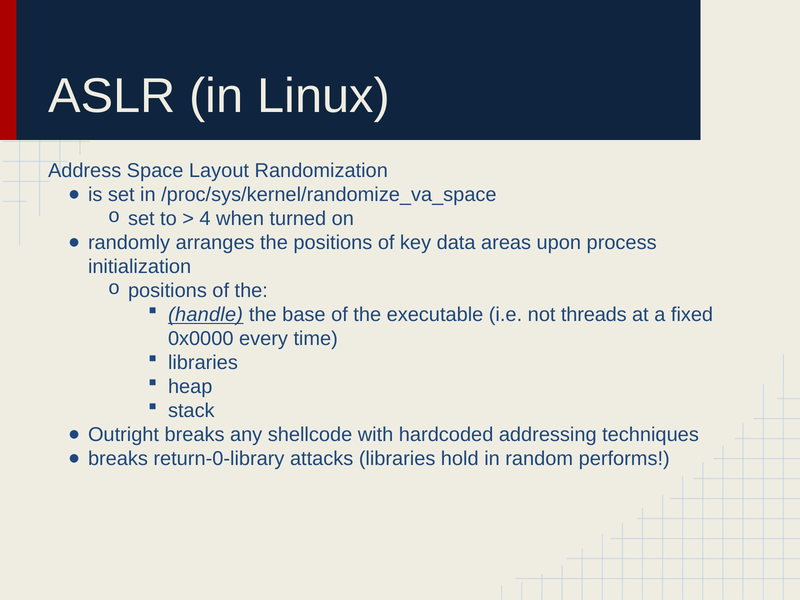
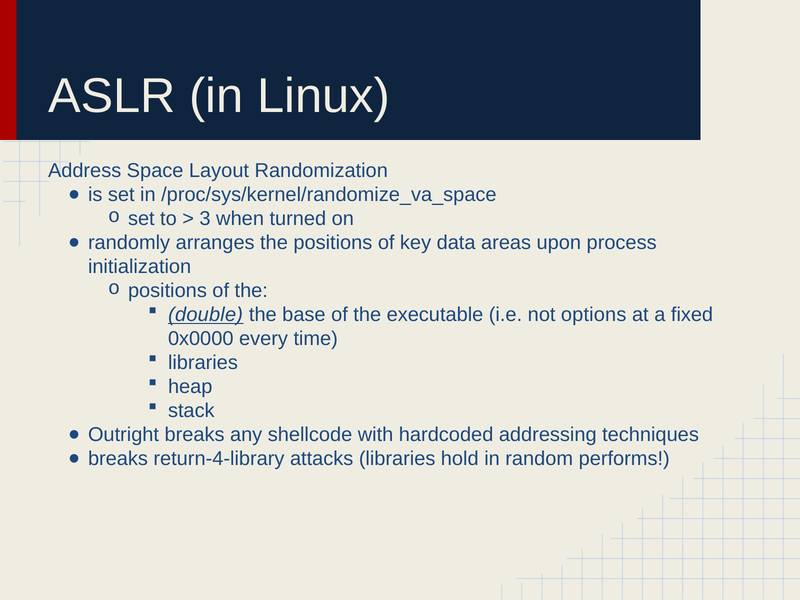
4: 4 -> 3
handle: handle -> double
threads: threads -> options
return-0-library: return-0-library -> return-4-library
